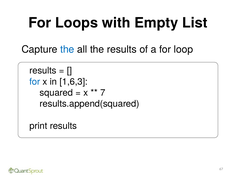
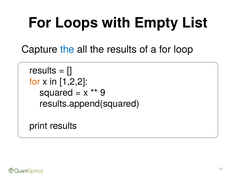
for at (35, 82) colour: blue -> orange
1,6,3: 1,6,3 -> 1,2,2
7: 7 -> 9
